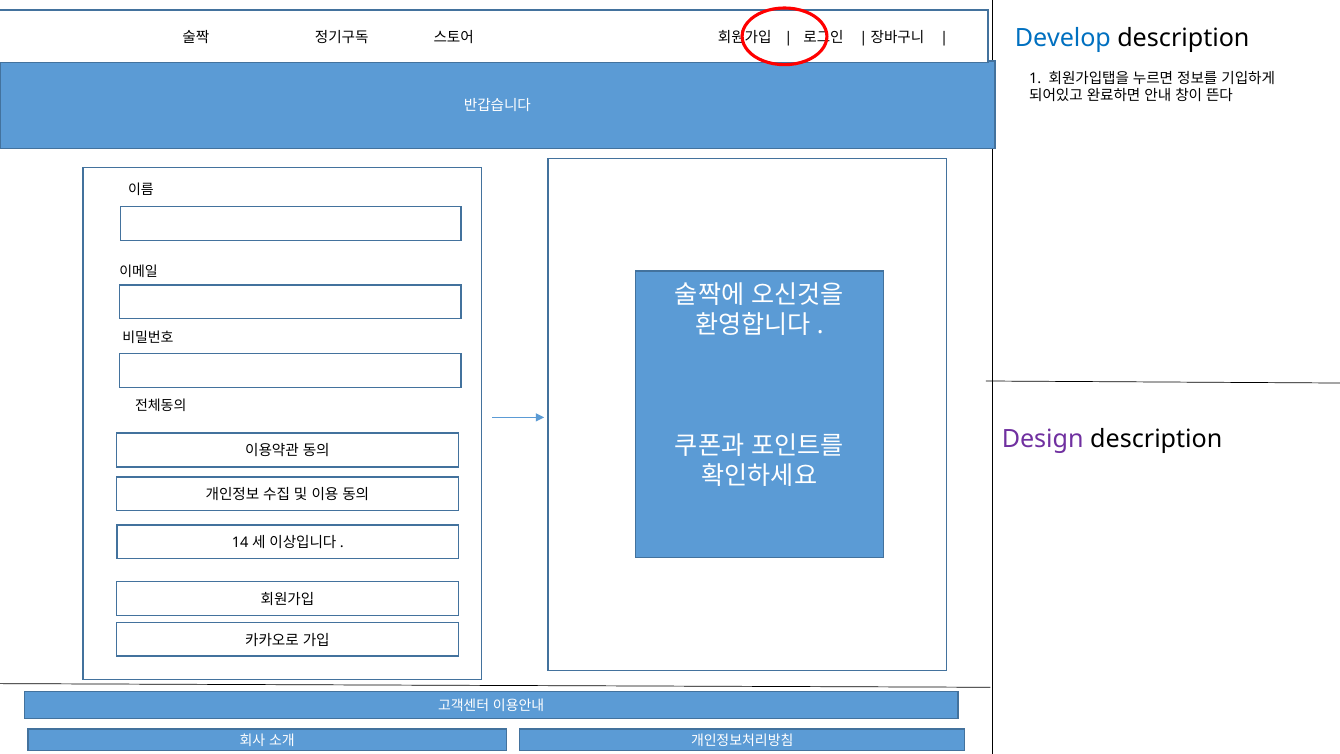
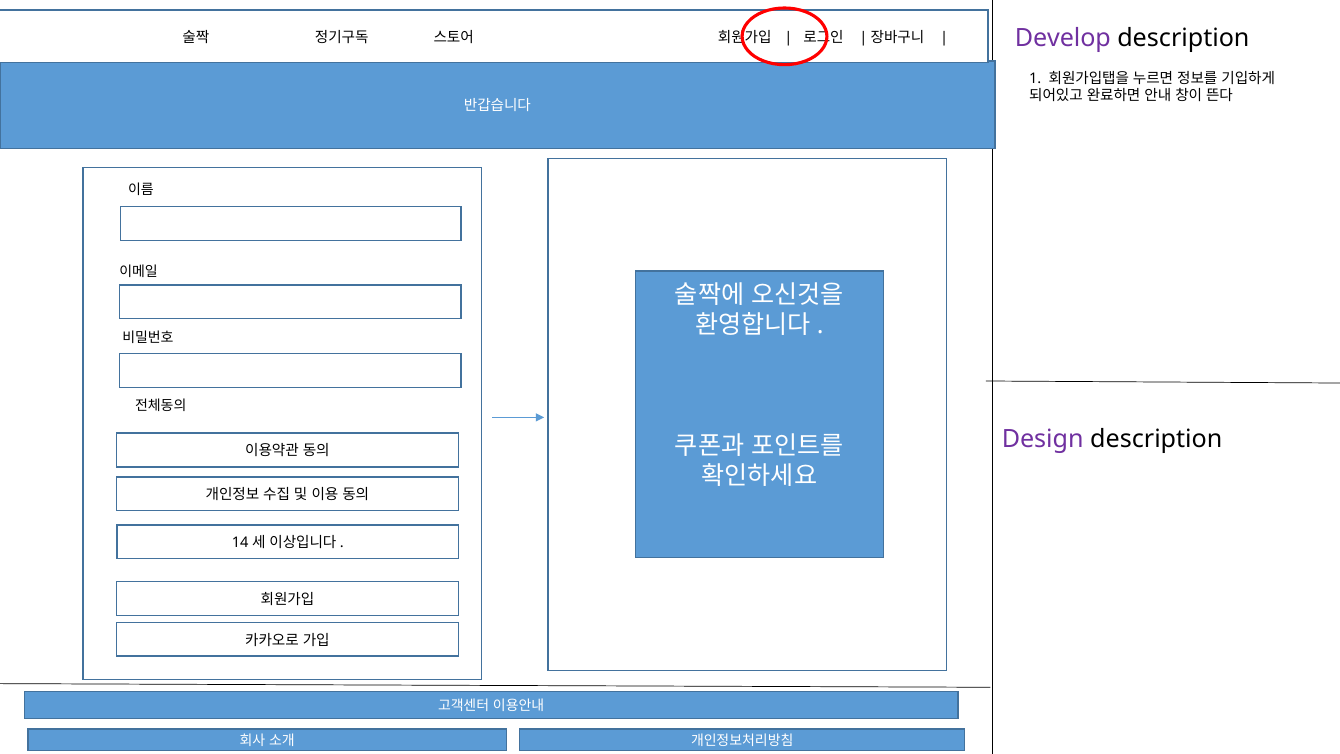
Develop colour: blue -> purple
